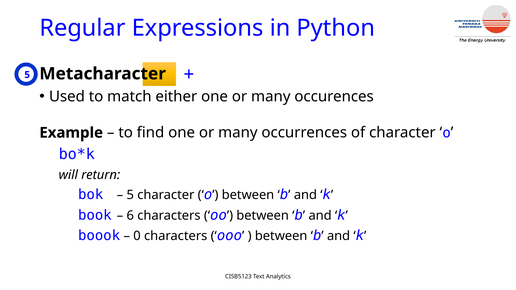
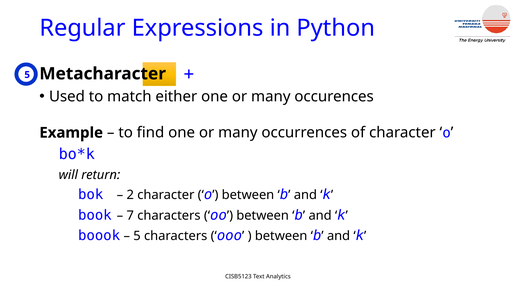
5 at (130, 195): 5 -> 2
6: 6 -> 7
0 at (137, 236): 0 -> 5
